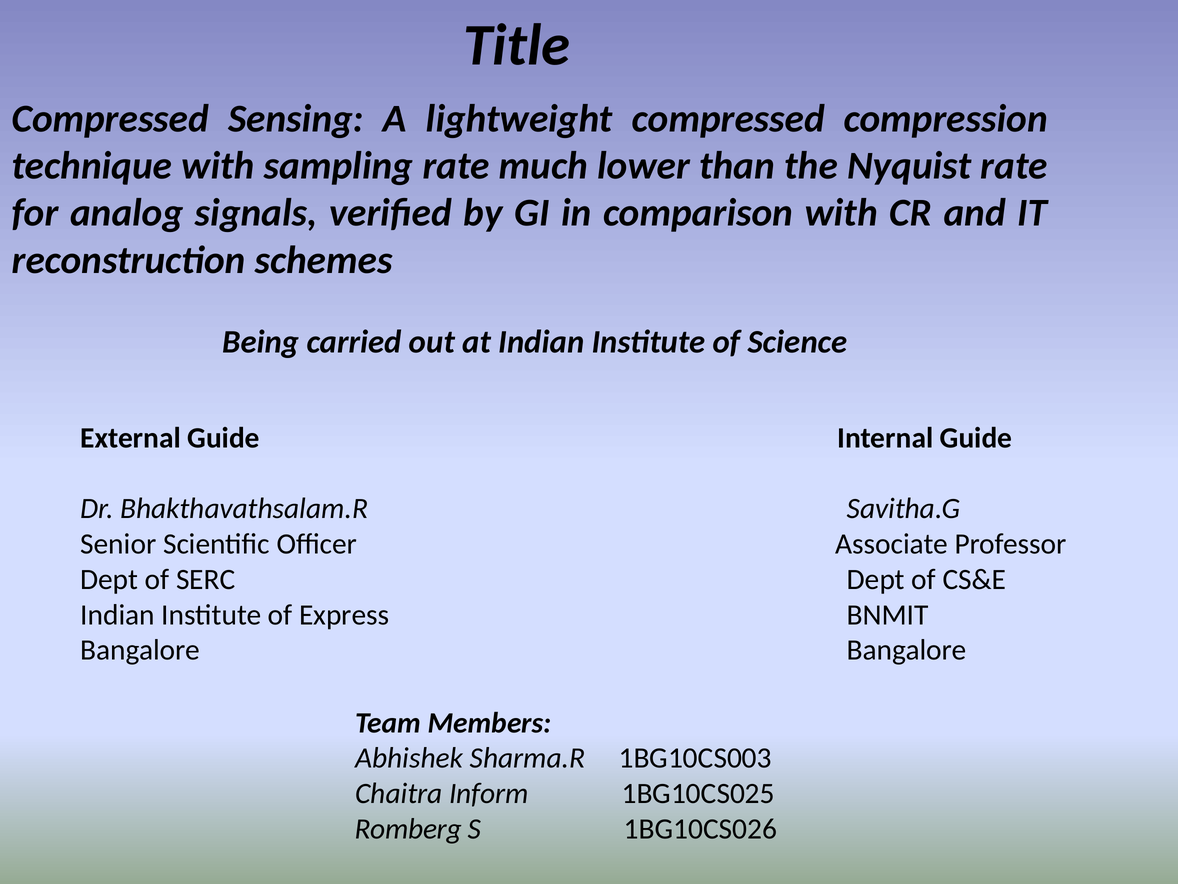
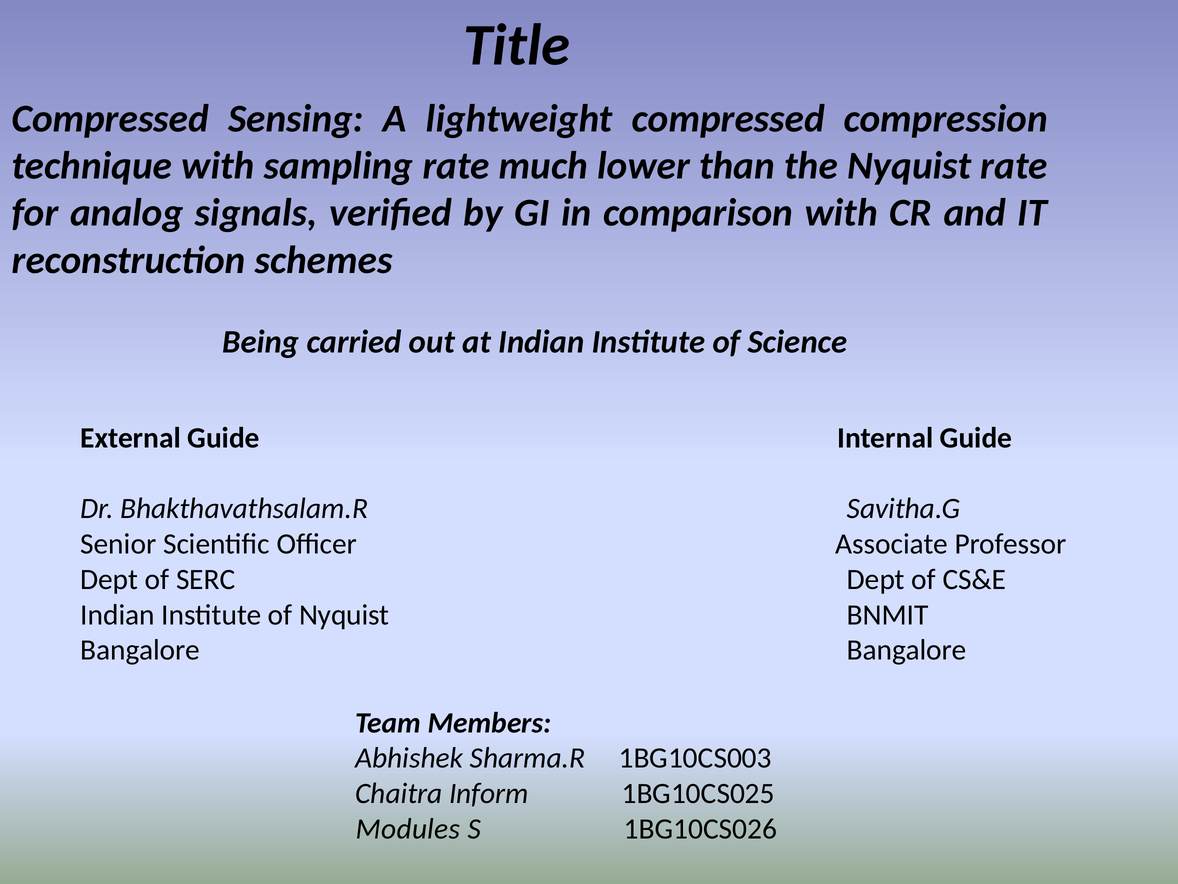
of Express: Express -> Nyquist
Romberg: Romberg -> Modules
